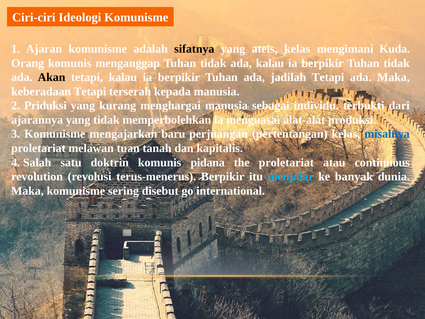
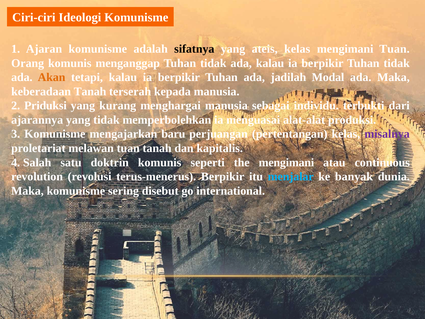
mengimani Kuda: Kuda -> Tuan
Akan colour: black -> orange
jadilah Tetapi: Tetapi -> Modal
keberadaan Tetapi: Tetapi -> Tanah
misalnya colour: blue -> purple
pidana: pidana -> seperti
the proletariat: proletariat -> mengimani
